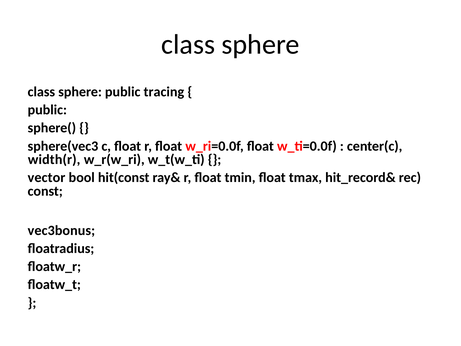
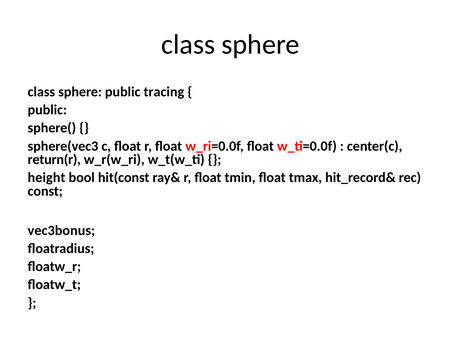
width(r: width(r -> return(r
vector: vector -> height
